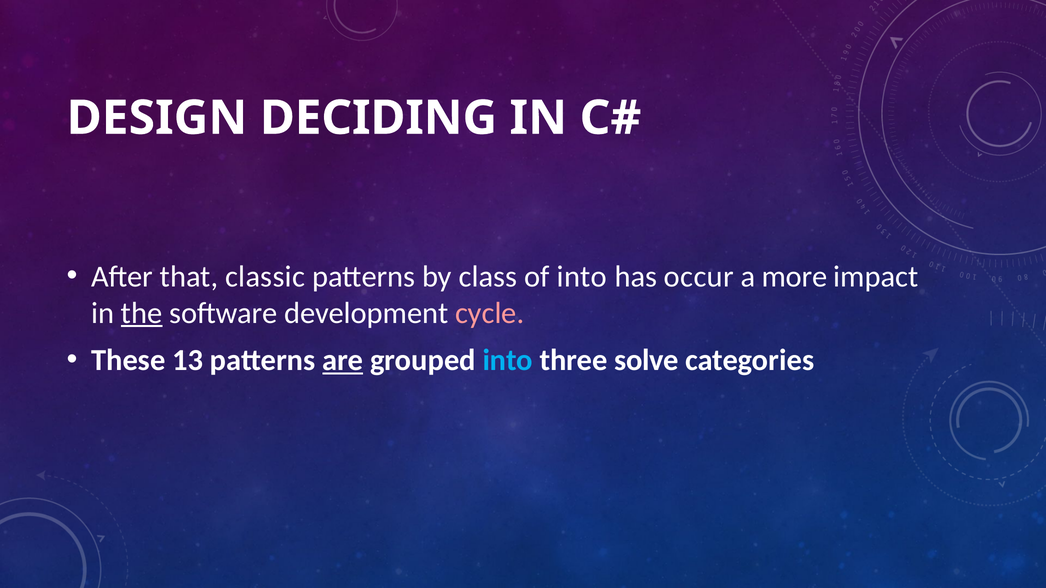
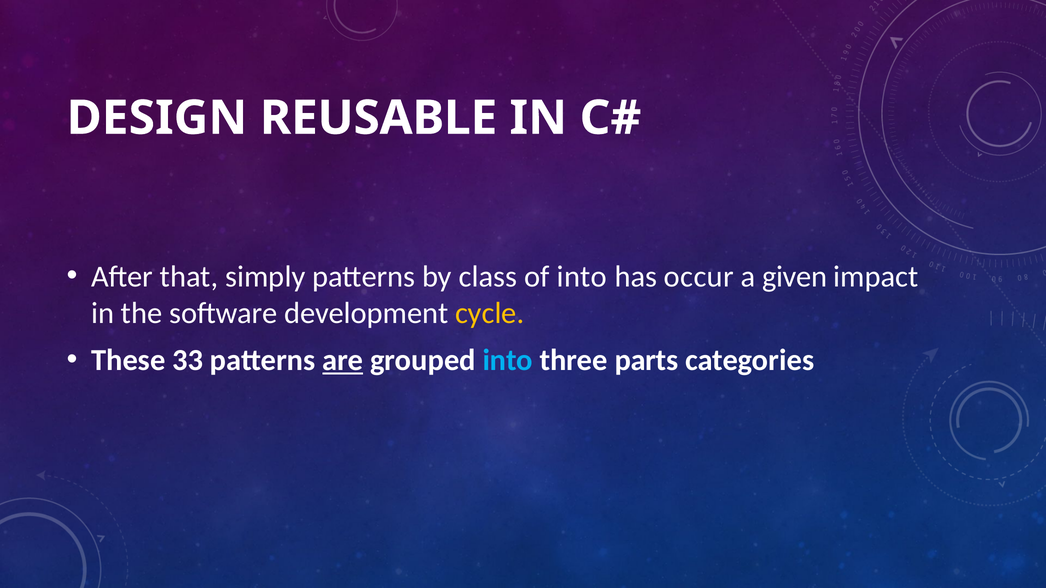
DECIDING: DECIDING -> REUSABLE
classic: classic -> simply
more: more -> given
the underline: present -> none
cycle colour: pink -> yellow
13: 13 -> 33
solve: solve -> parts
